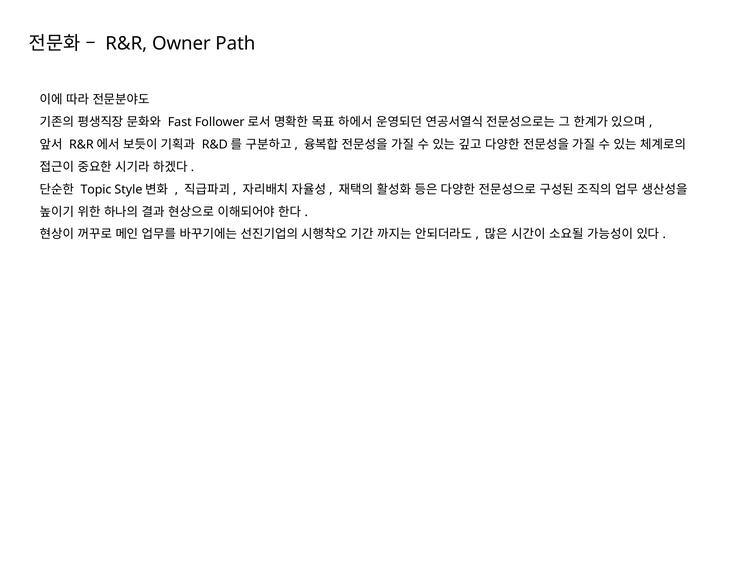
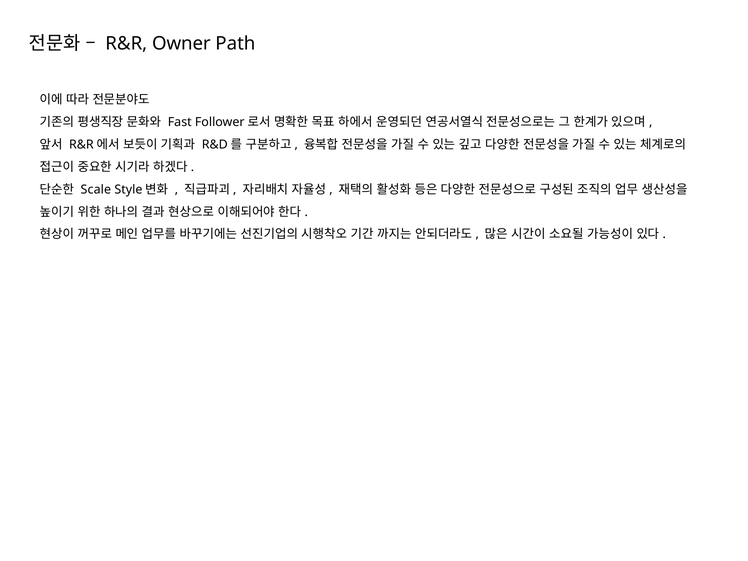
Topic: Topic -> Scale
